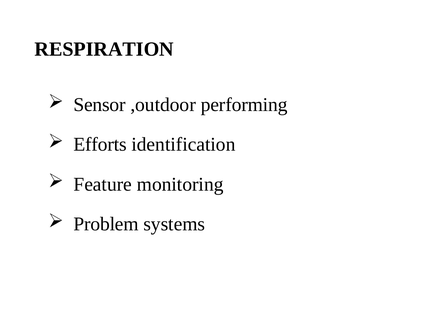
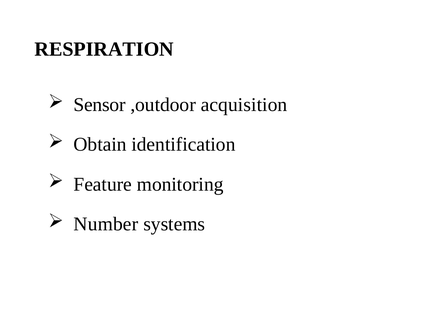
performing: performing -> acquisition
Efforts: Efforts -> Obtain
Problem: Problem -> Number
